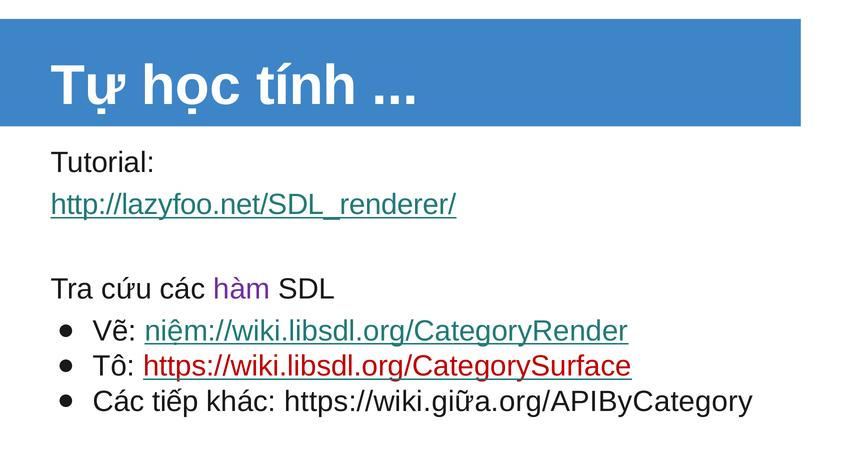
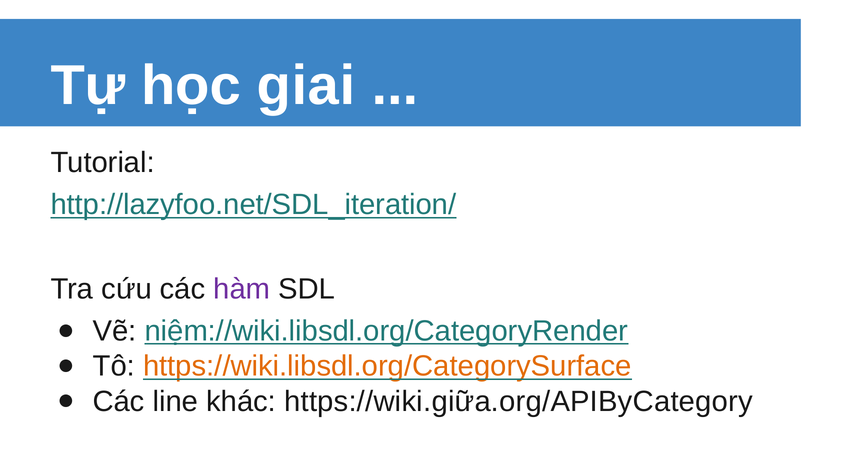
tính: tính -> giai
http://lazyfoo.net/SDL_renderer/: http://lazyfoo.net/SDL_renderer/ -> http://lazyfoo.net/SDL_iteration/
https://wiki.libsdl.org/CategorySurface colour: red -> orange
tiếp: tiếp -> line
